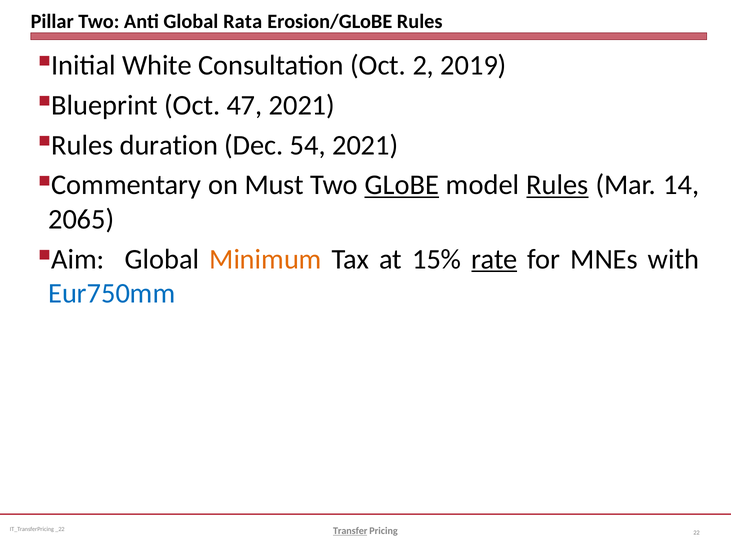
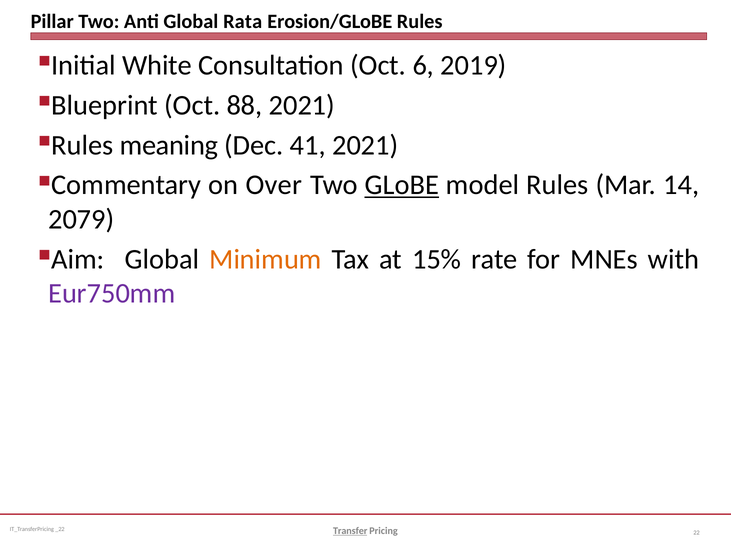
2: 2 -> 6
47: 47 -> 88
duration: duration -> meaning
54: 54 -> 41
Must: Must -> Over
Rules at (557, 185) underline: present -> none
2065: 2065 -> 2079
rate underline: present -> none
Eur750mm colour: blue -> purple
